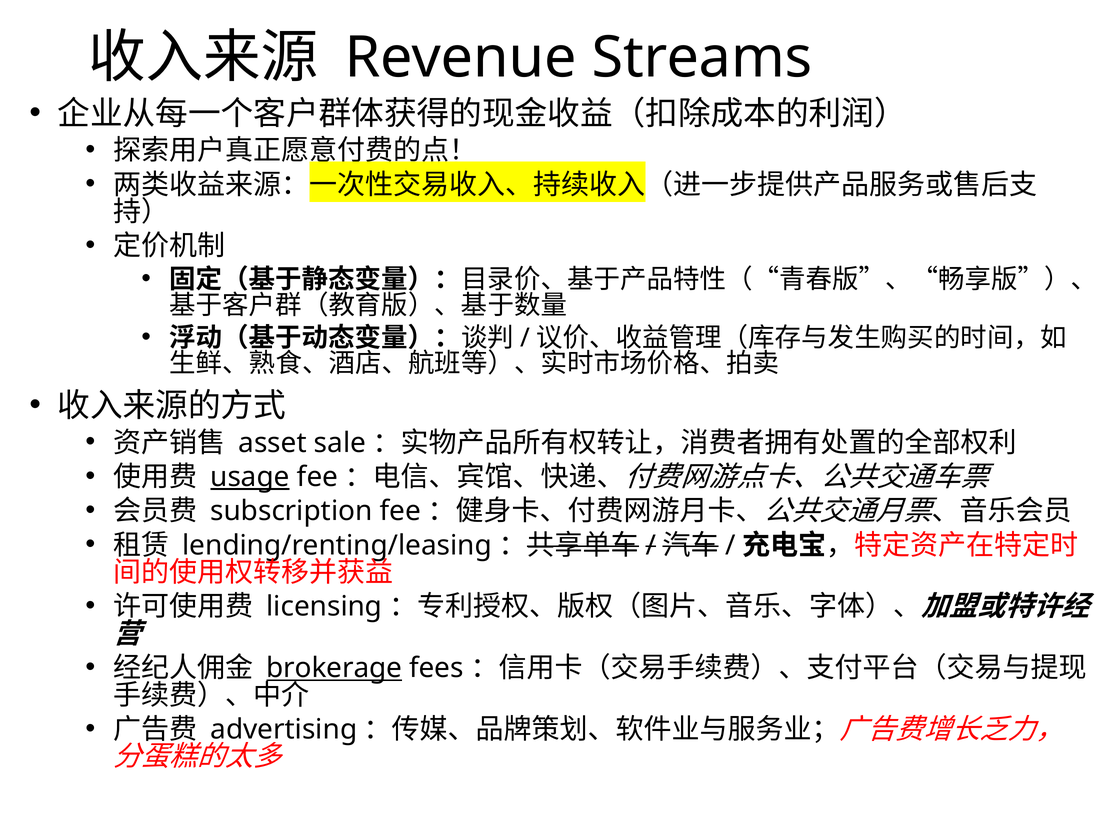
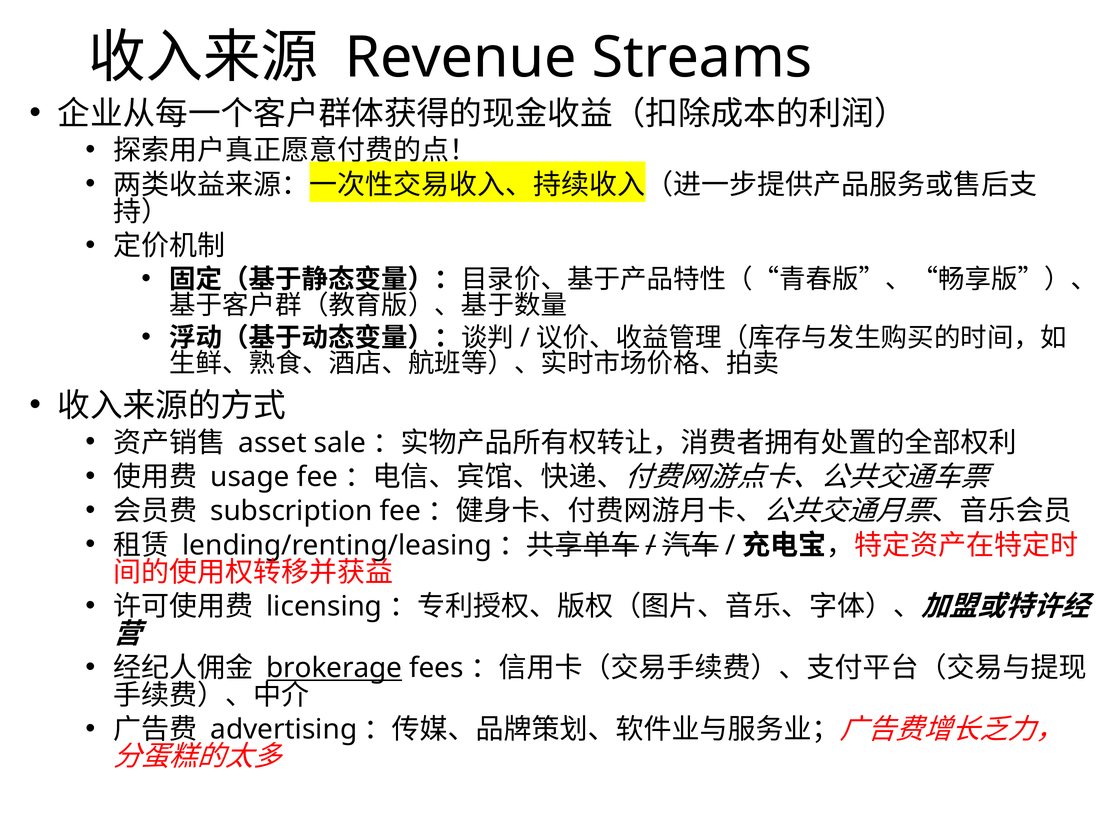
usage underline: present -> none
